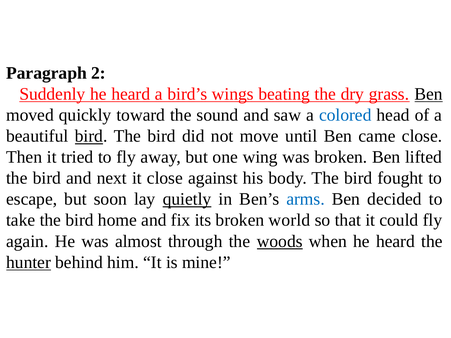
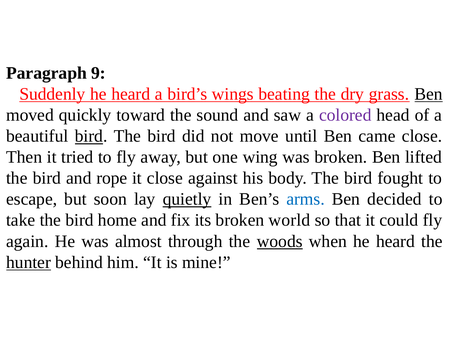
2: 2 -> 9
colored colour: blue -> purple
next: next -> rope
